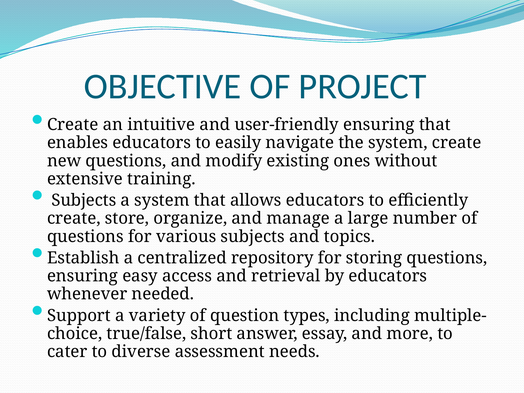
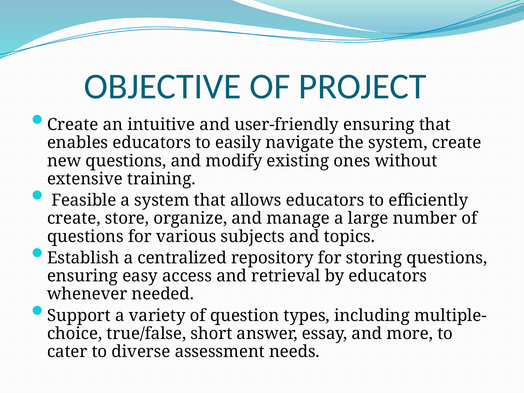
Subjects at (84, 200): Subjects -> Feasible
